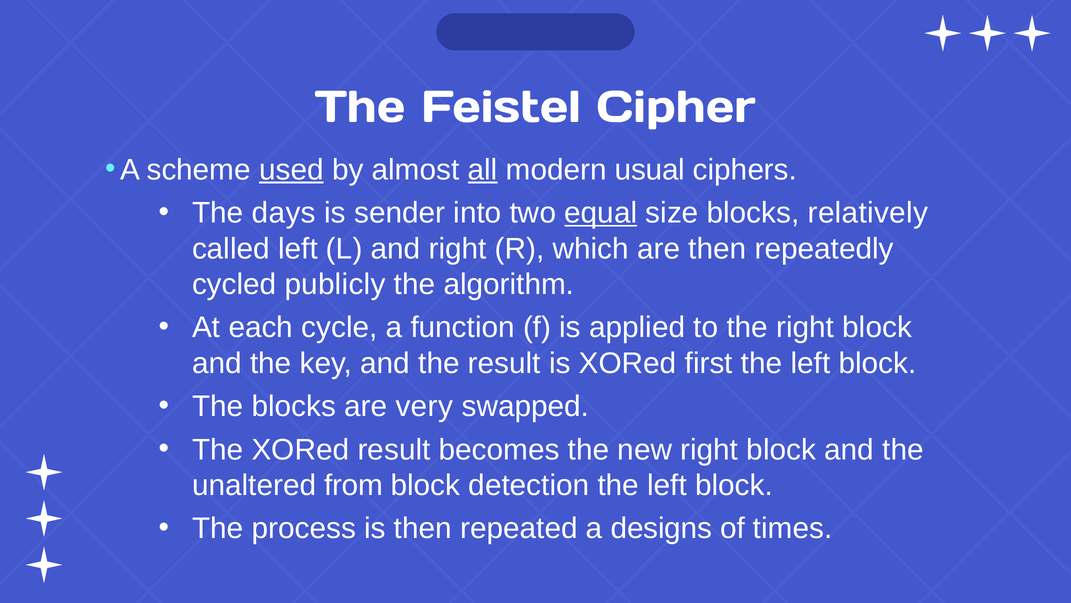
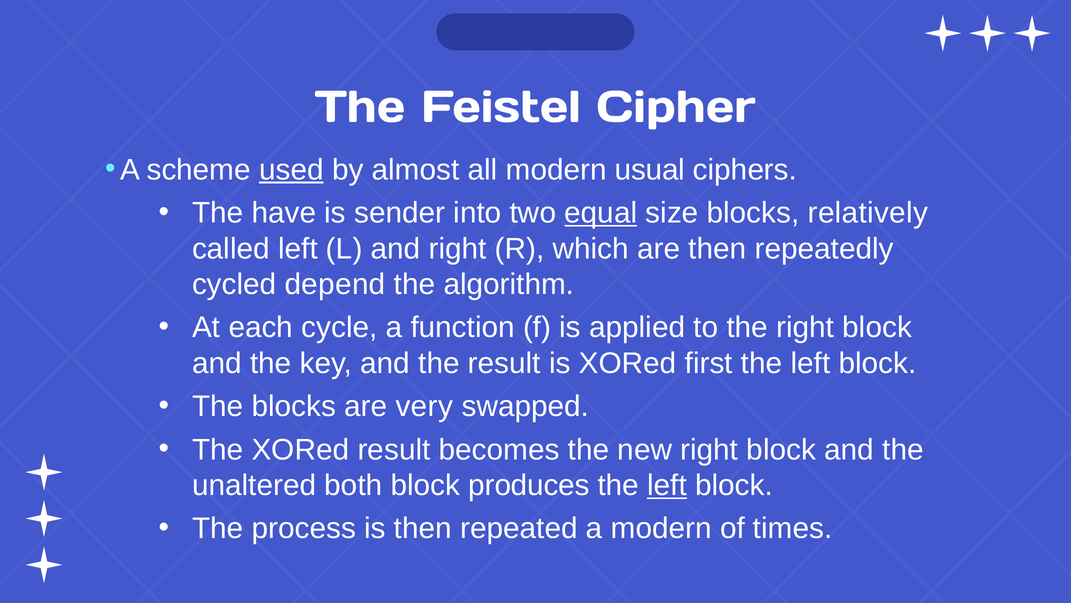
all underline: present -> none
days: days -> have
publicly: publicly -> depend
from: from -> both
detection: detection -> produces
left at (667, 485) underline: none -> present
a designs: designs -> modern
